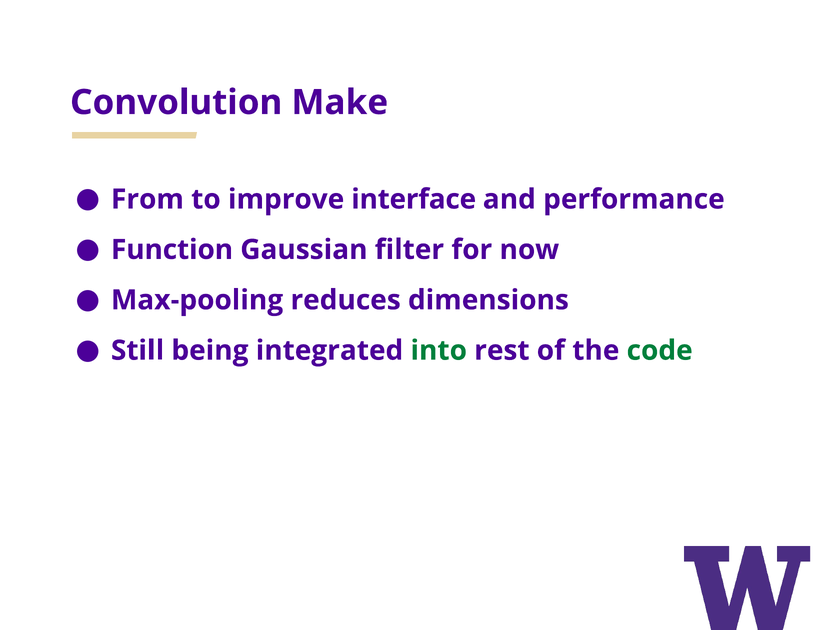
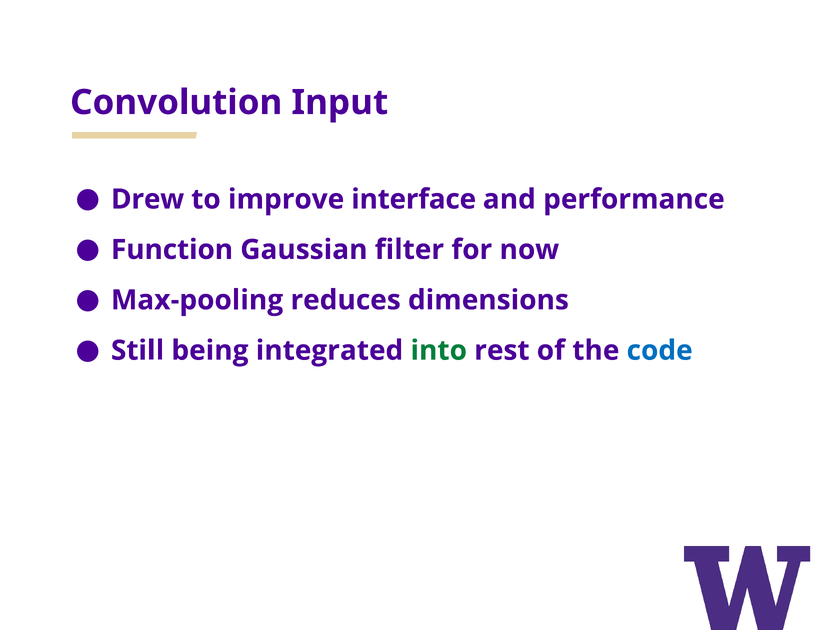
Make: Make -> Input
From: From -> Drew
code colour: green -> blue
